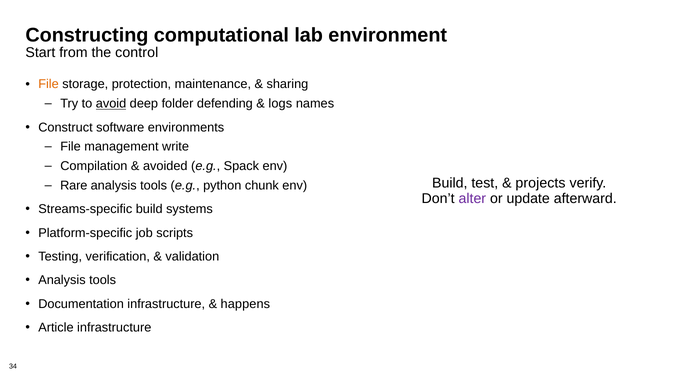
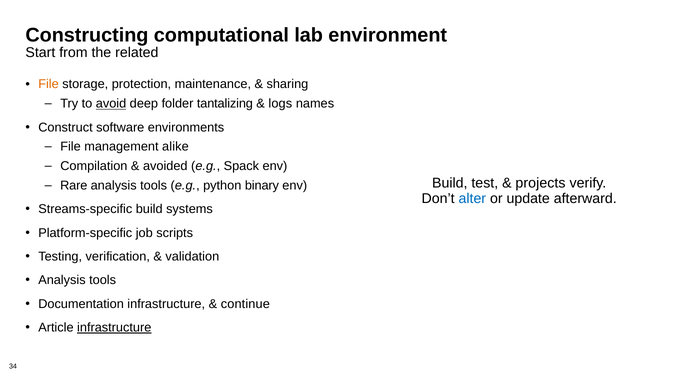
control: control -> related
defending: defending -> tantalizing
write: write -> alike
chunk: chunk -> binary
alter colour: purple -> blue
happens: happens -> continue
infrastructure at (114, 328) underline: none -> present
